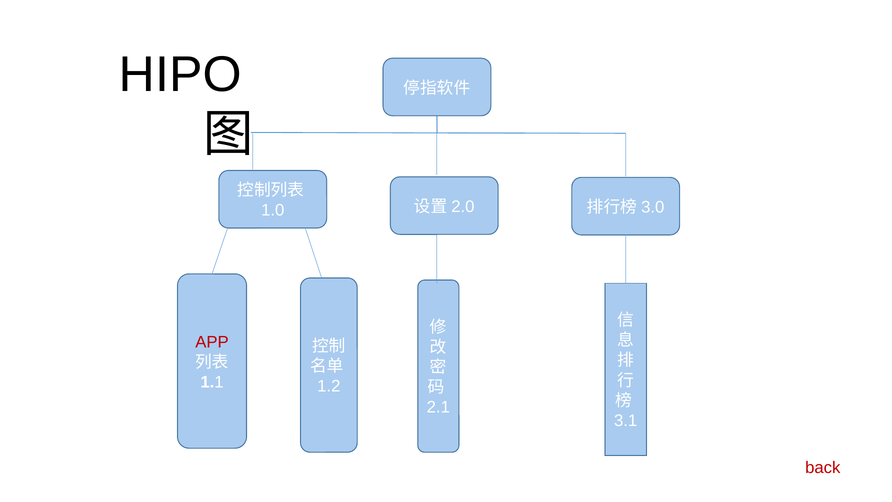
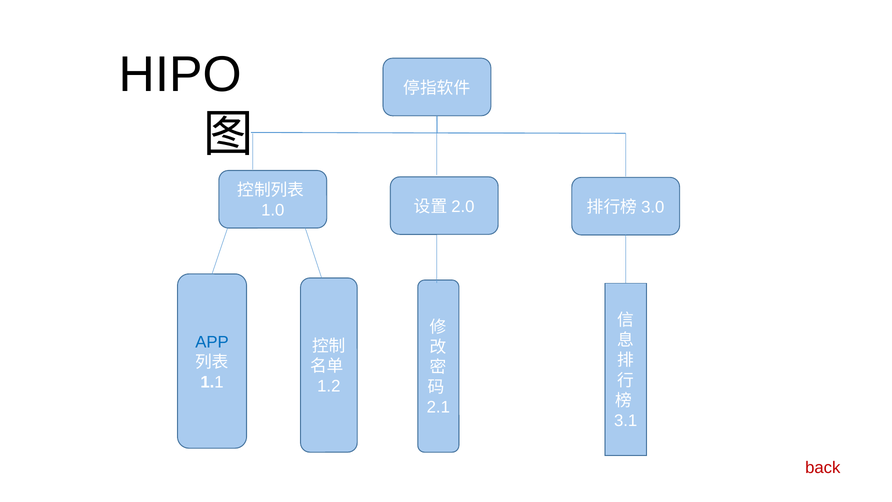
APP colour: red -> blue
